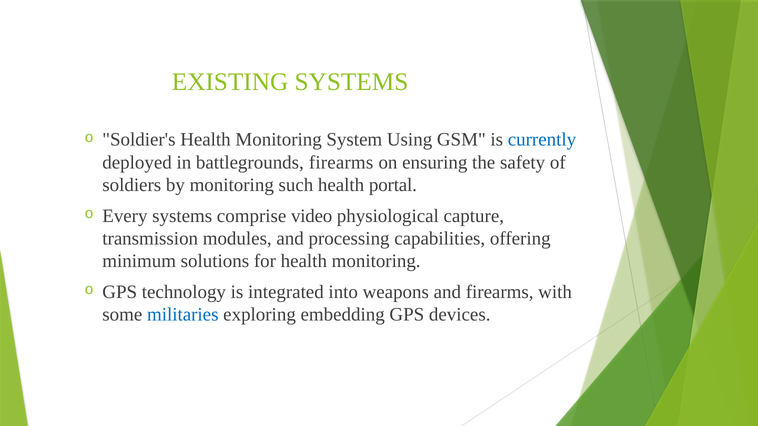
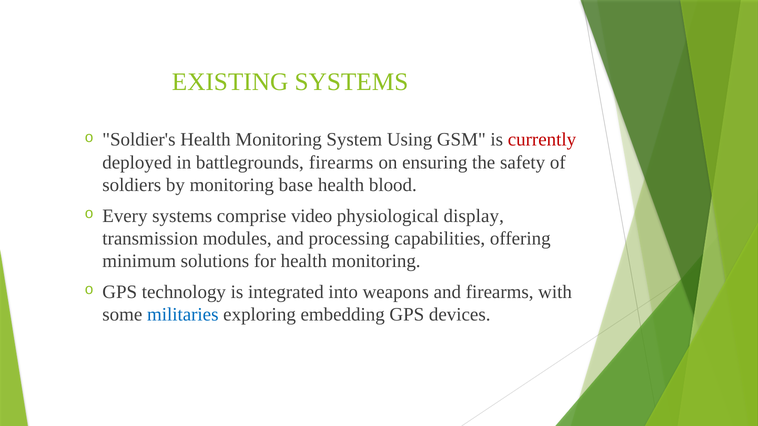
currently colour: blue -> red
such: such -> base
portal: portal -> blood
capture: capture -> display
